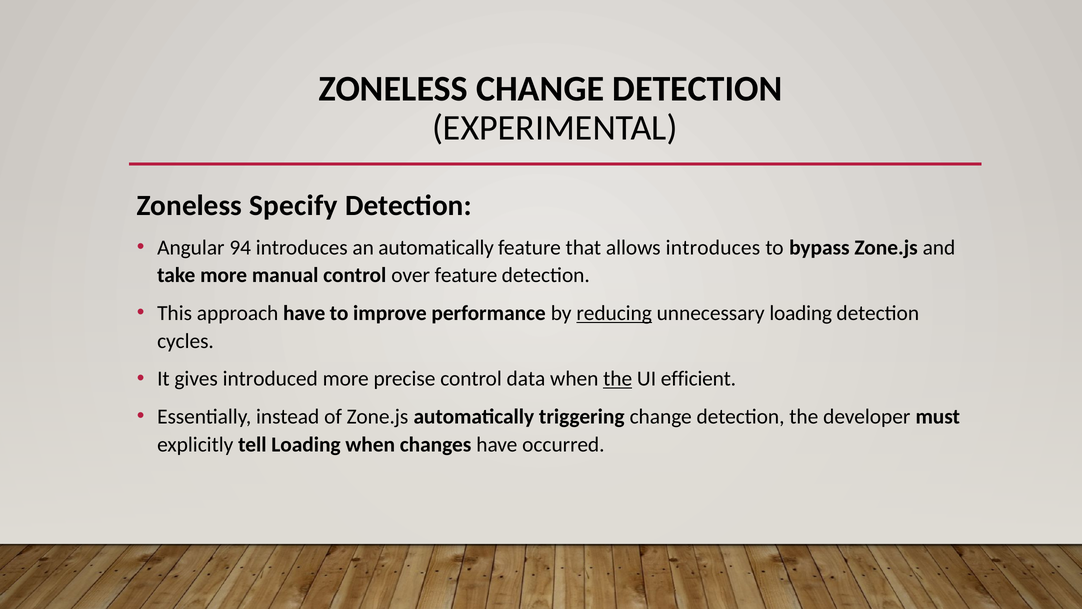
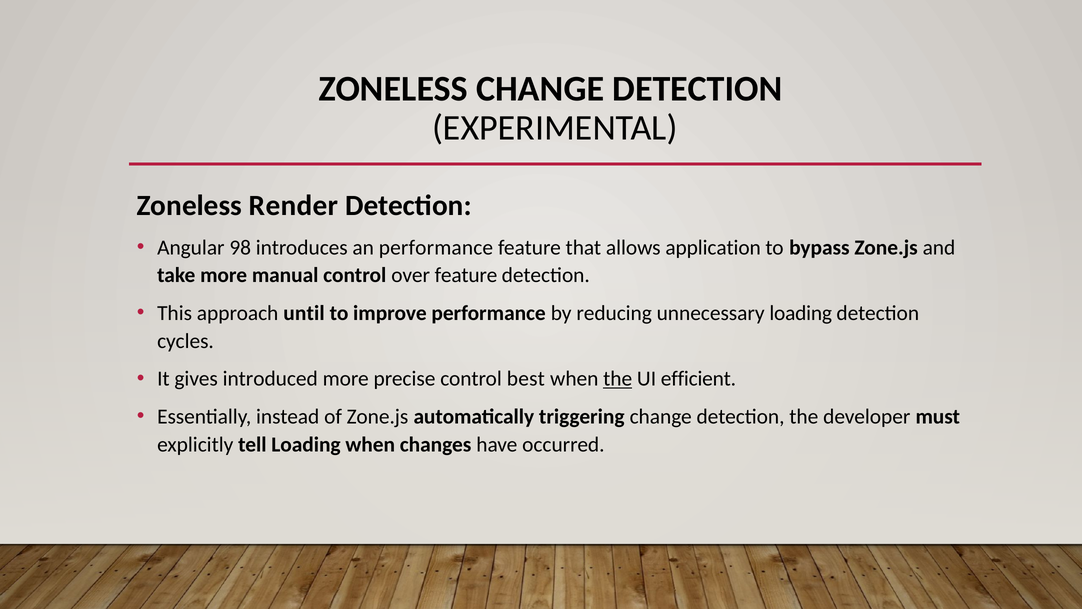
Specify: Specify -> Render
94: 94 -> 98
an automatically: automatically -> performance
allows introduces: introduces -> application
approach have: have -> until
reducing underline: present -> none
data: data -> best
